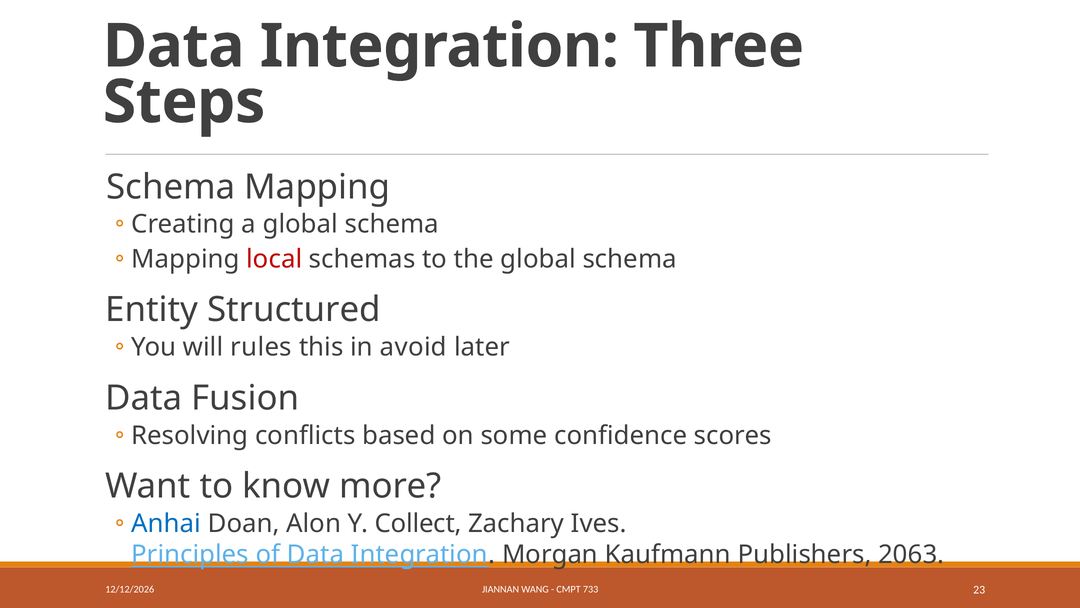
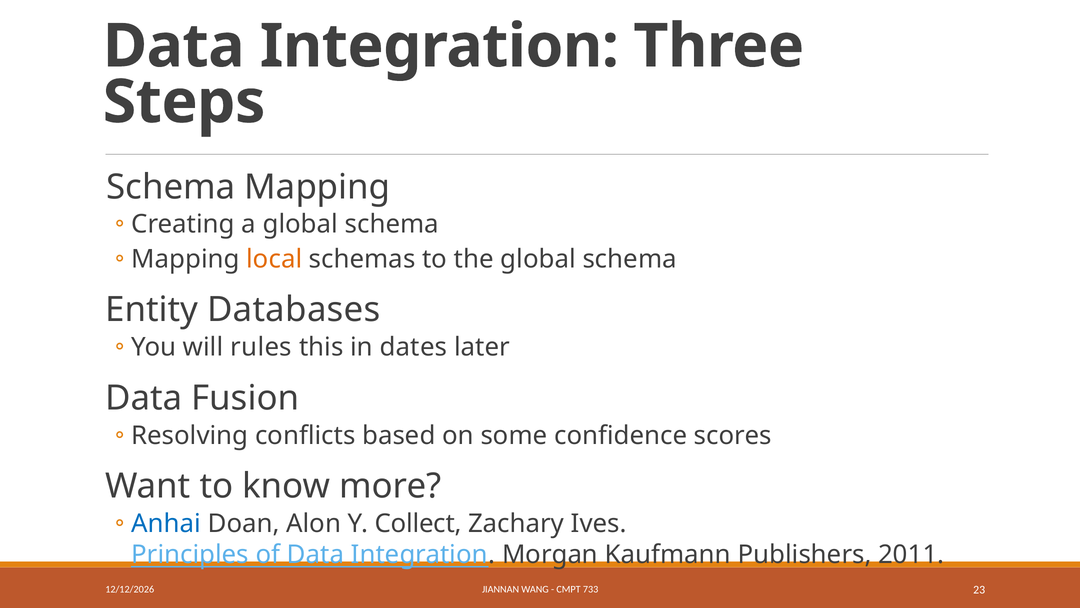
local colour: red -> orange
Structured: Structured -> Databases
avoid: avoid -> dates
2063: 2063 -> 2011
